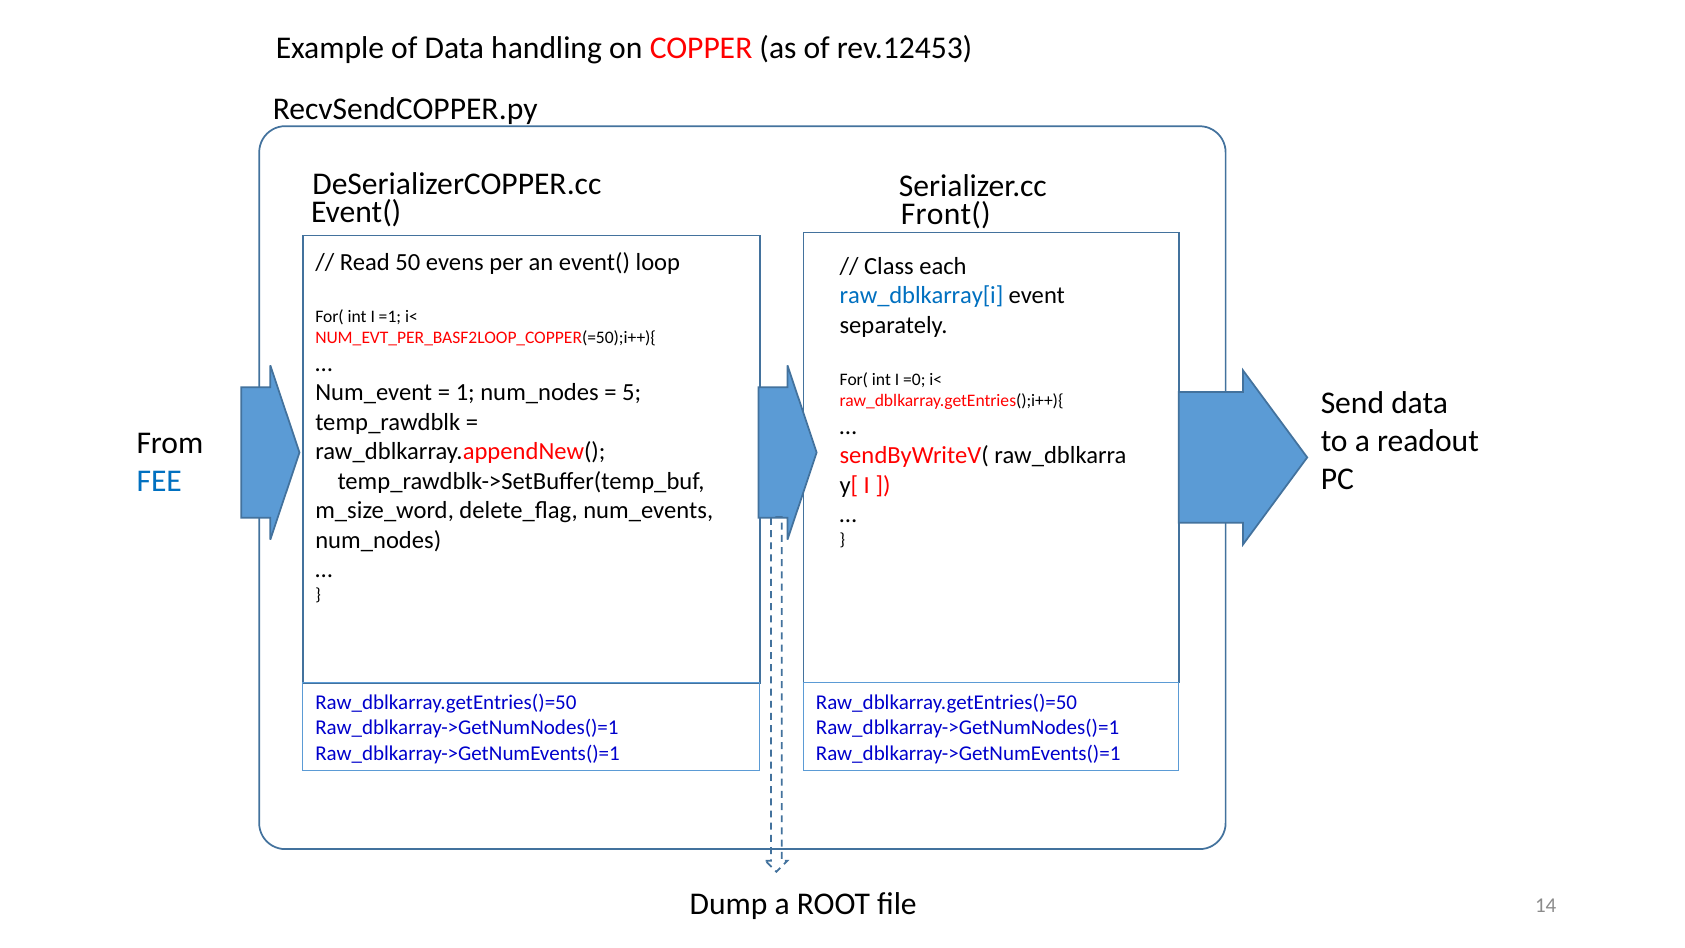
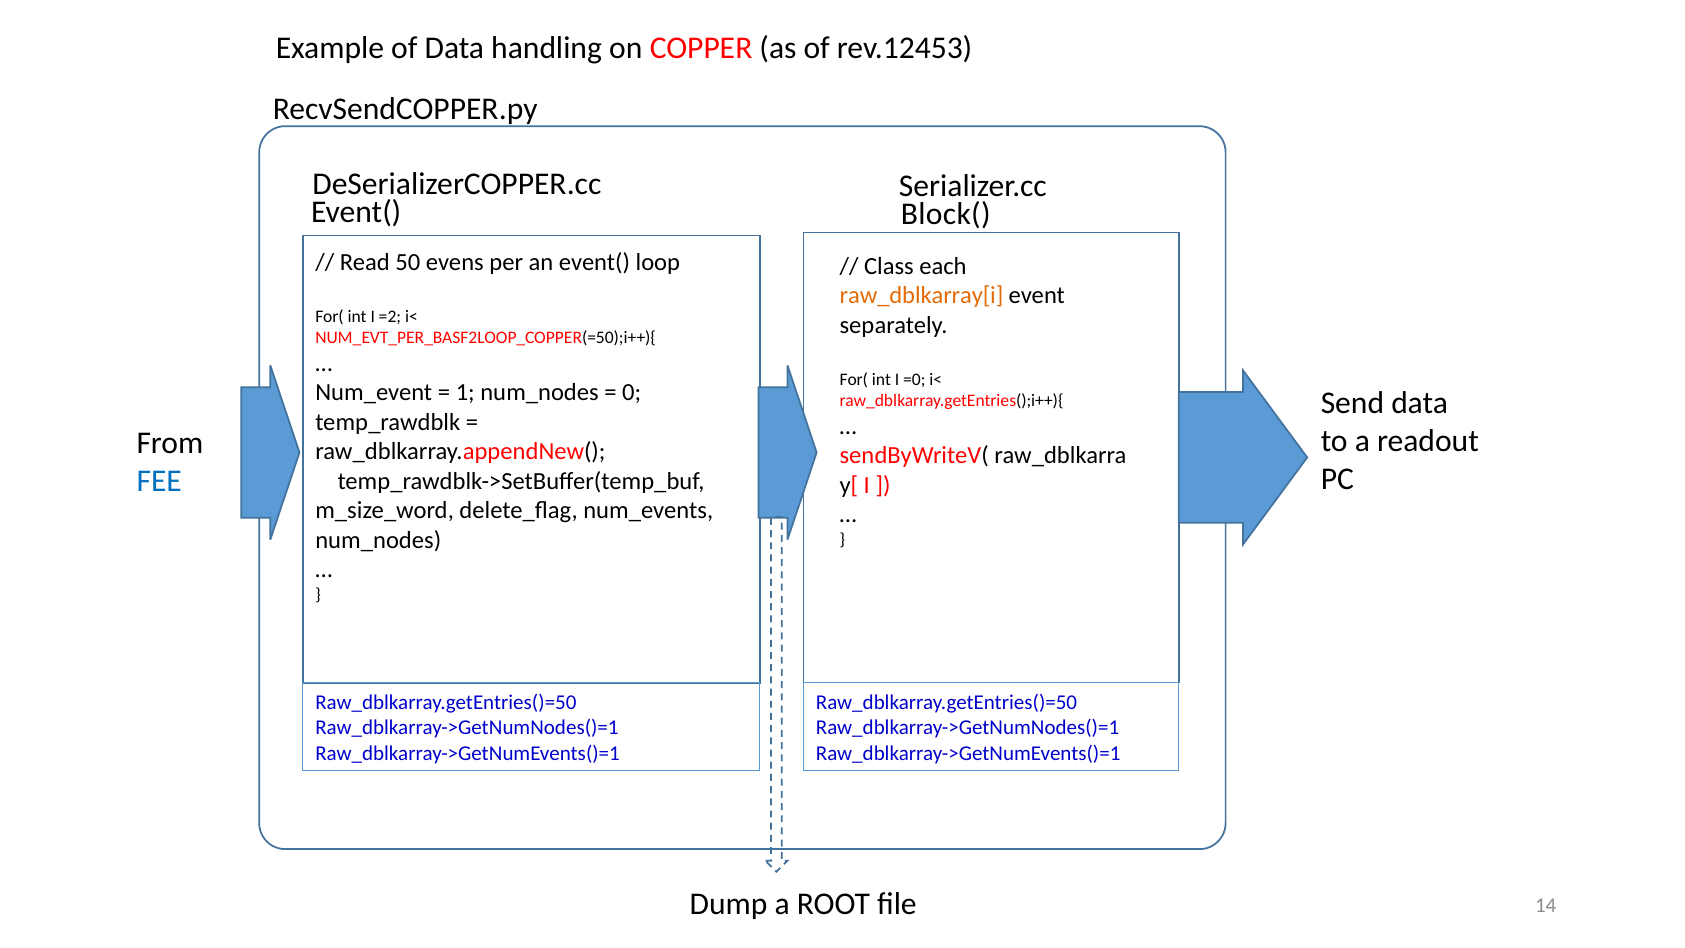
Front(: Front( -> Block(
raw_dblkarray[i colour: blue -> orange
=1: =1 -> =2
5: 5 -> 0
